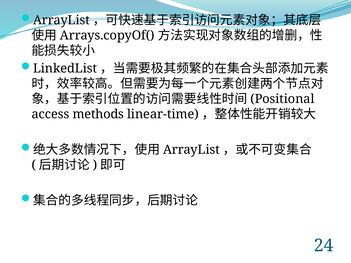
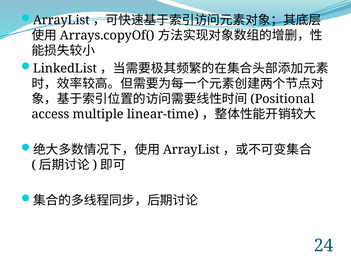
methods: methods -> multiple
